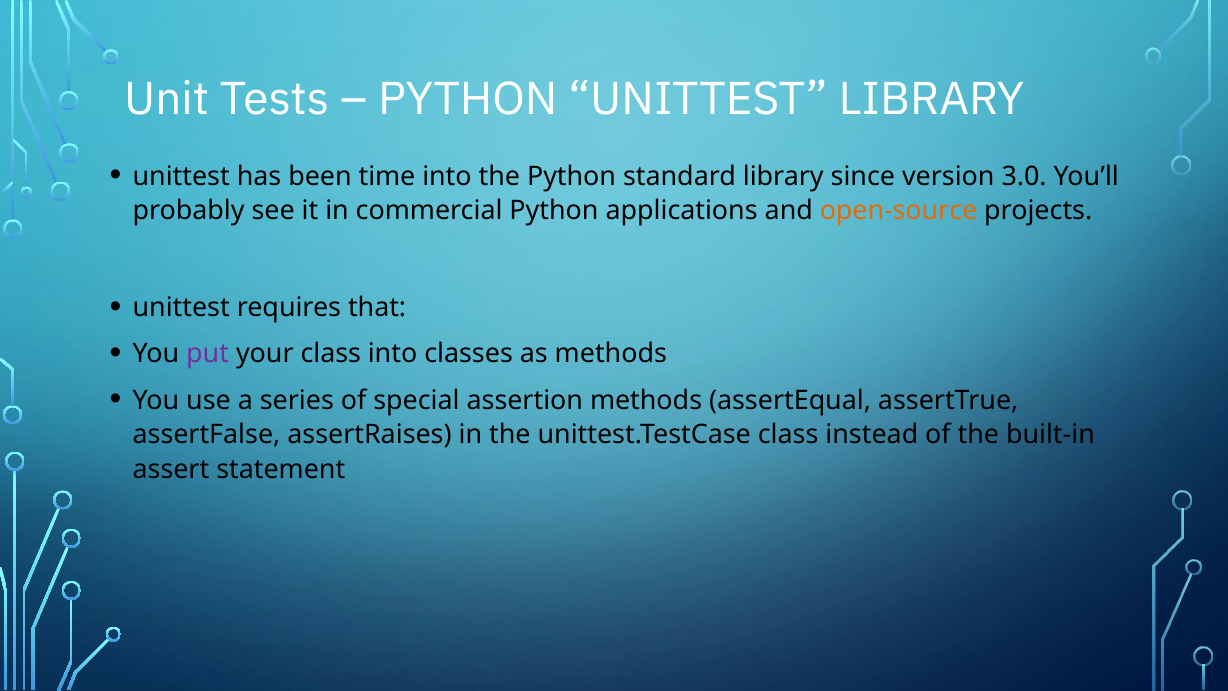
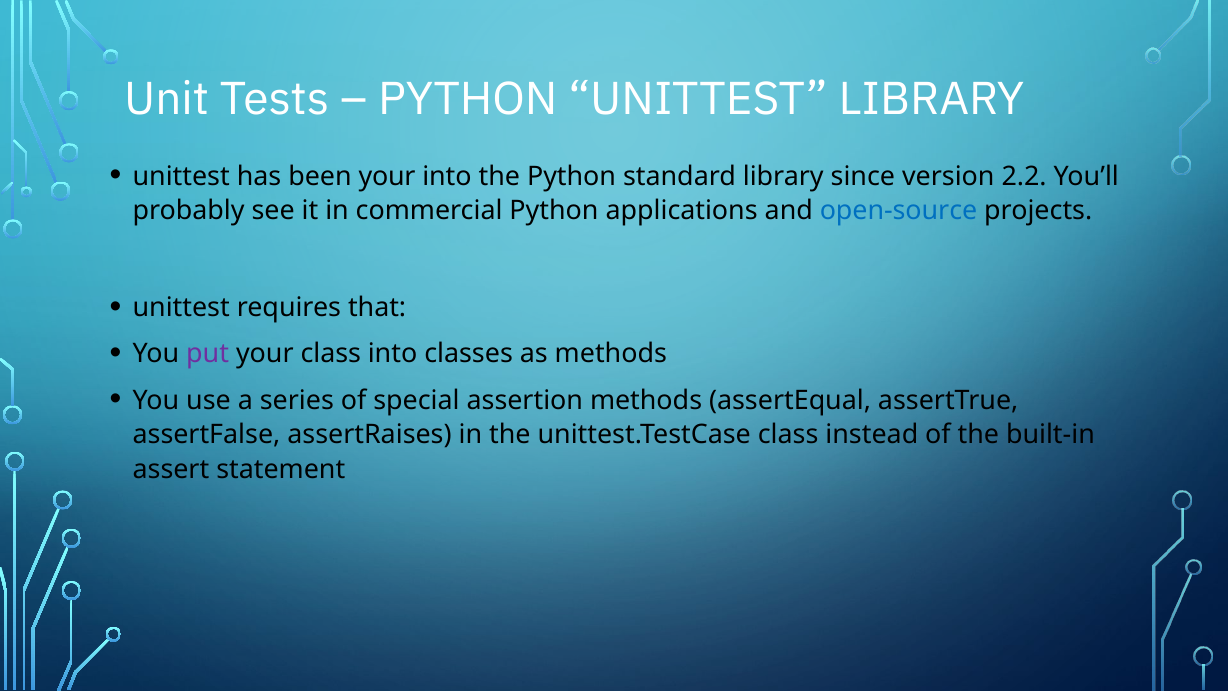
been time: time -> your
3.0: 3.0 -> 2.2
open-source colour: orange -> blue
